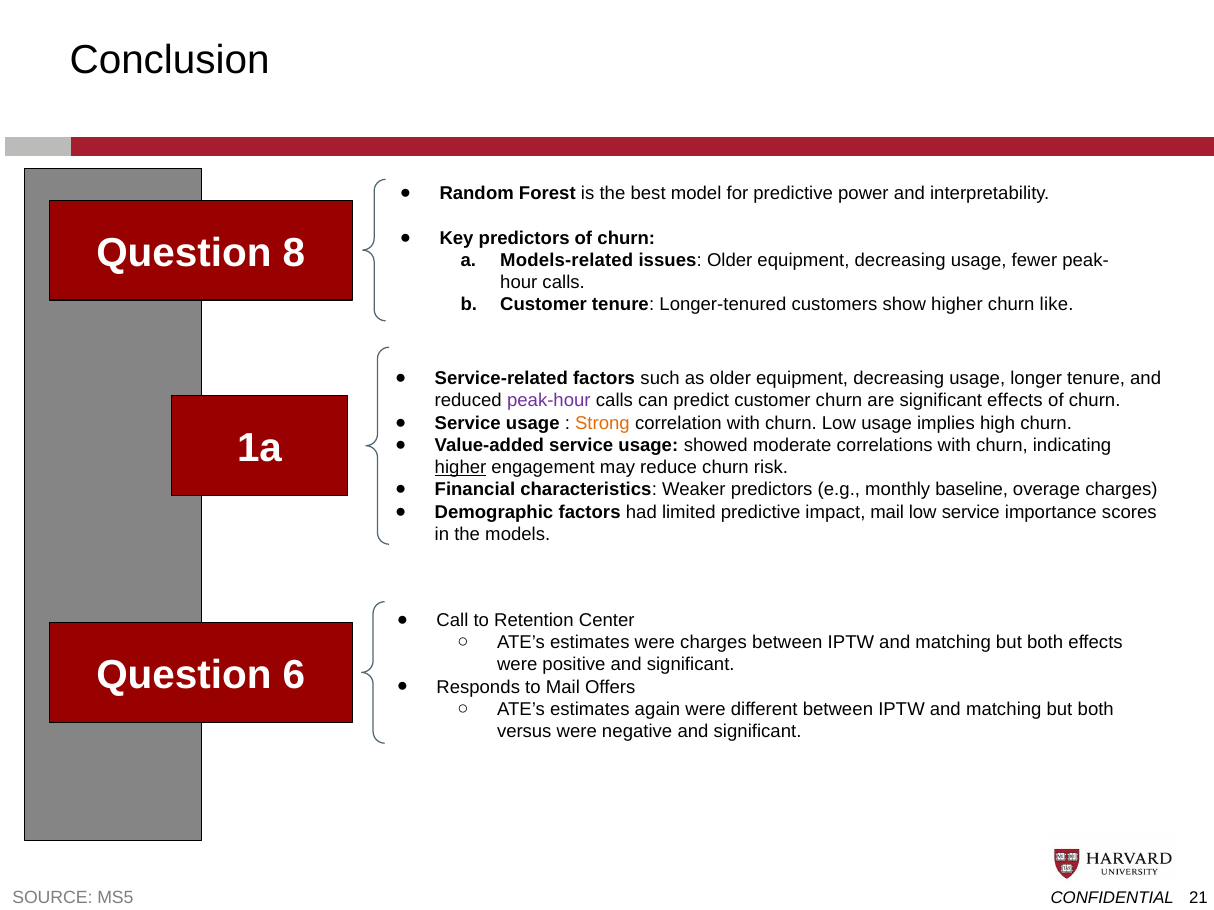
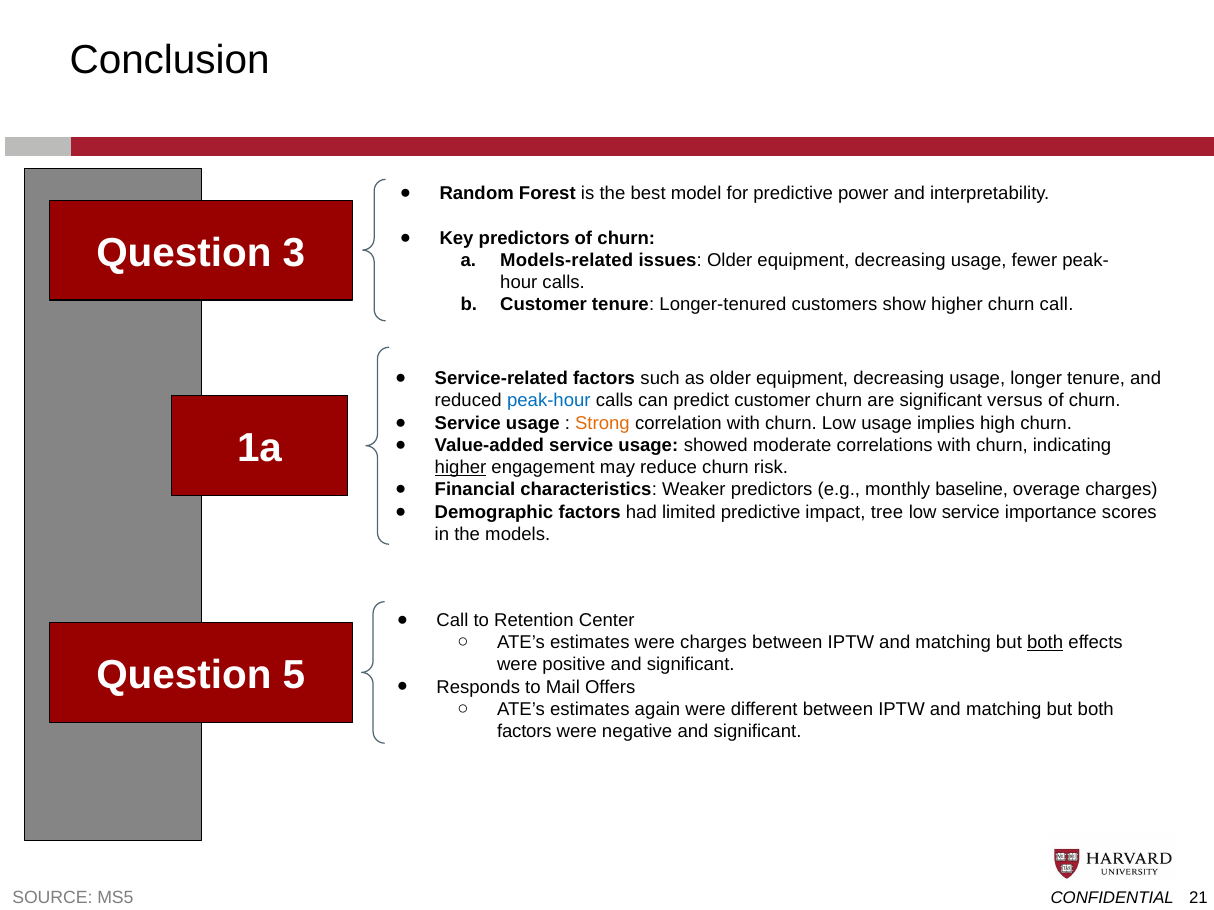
8: 8 -> 3
churn like: like -> call
peak-hour colour: purple -> blue
significant effects: effects -> versus
impact mail: mail -> tree
both at (1045, 643) underline: none -> present
6: 6 -> 5
versus at (524, 732): versus -> factors
